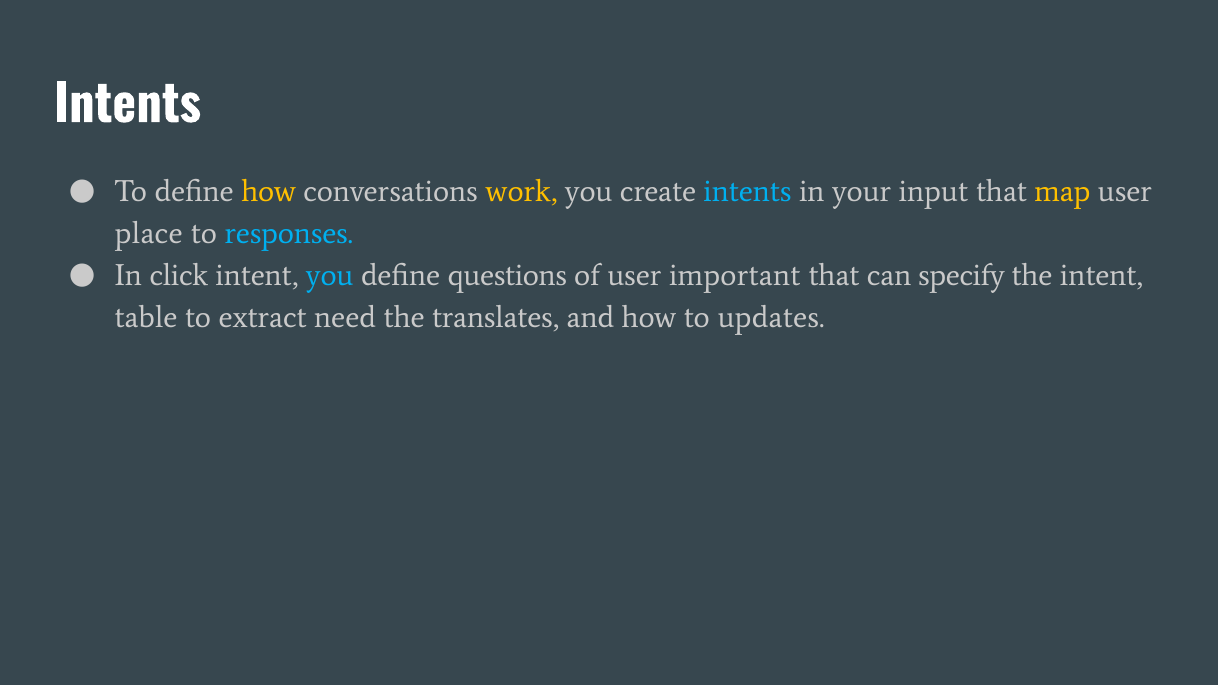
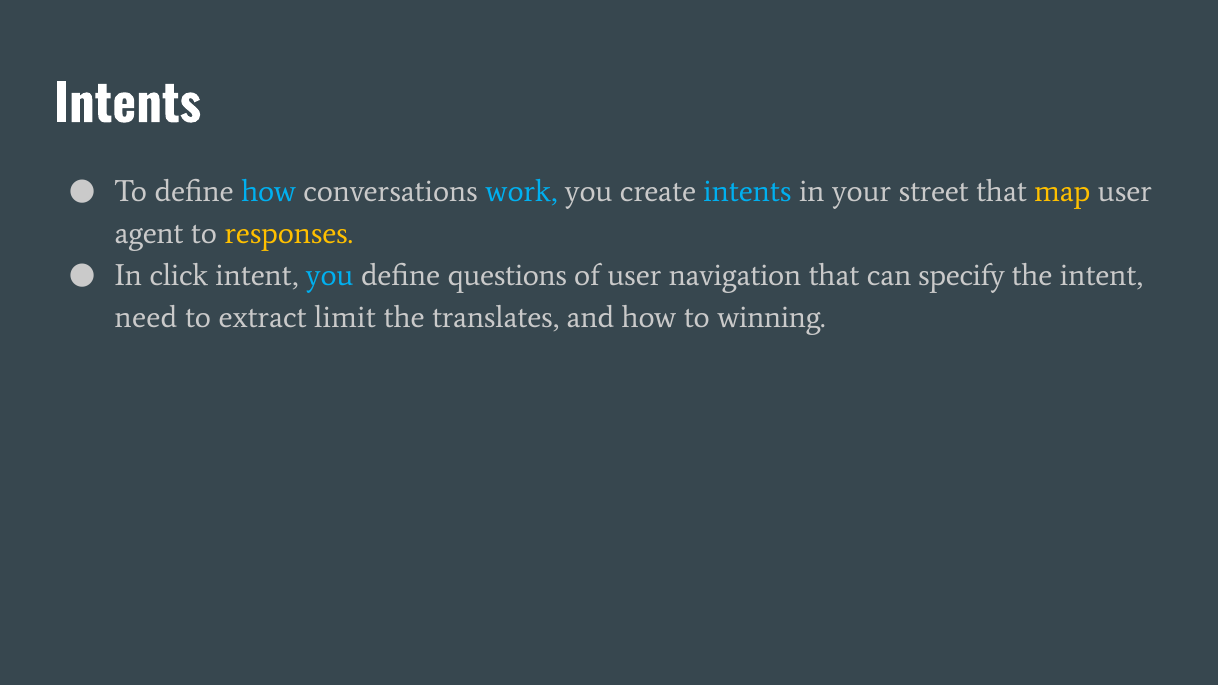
how at (269, 192) colour: yellow -> light blue
work colour: yellow -> light blue
input: input -> street
place: place -> agent
responses colour: light blue -> yellow
important: important -> navigation
table: table -> need
need: need -> limit
updates: updates -> winning
